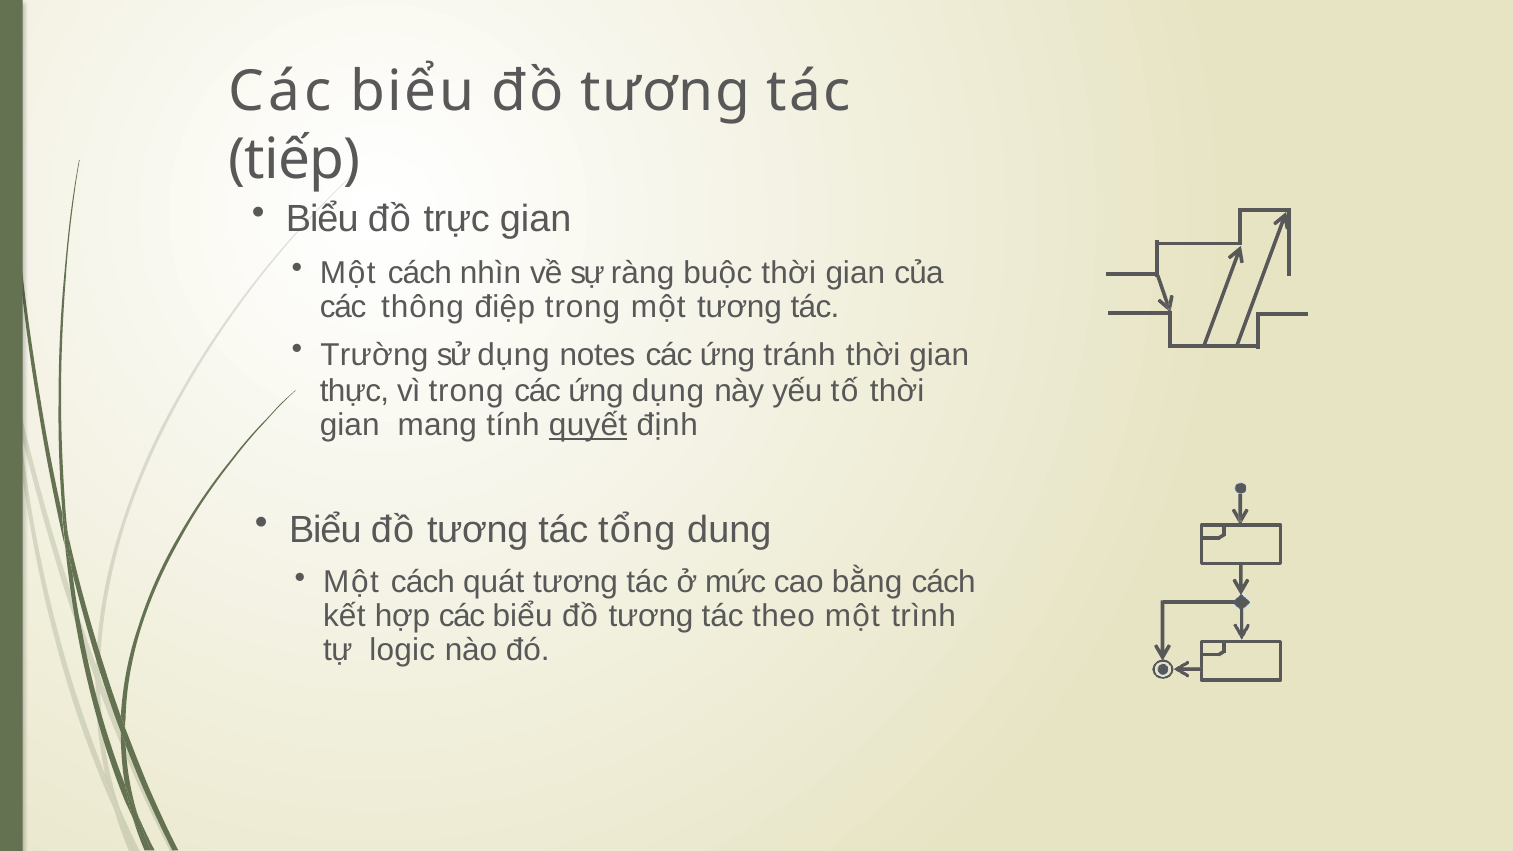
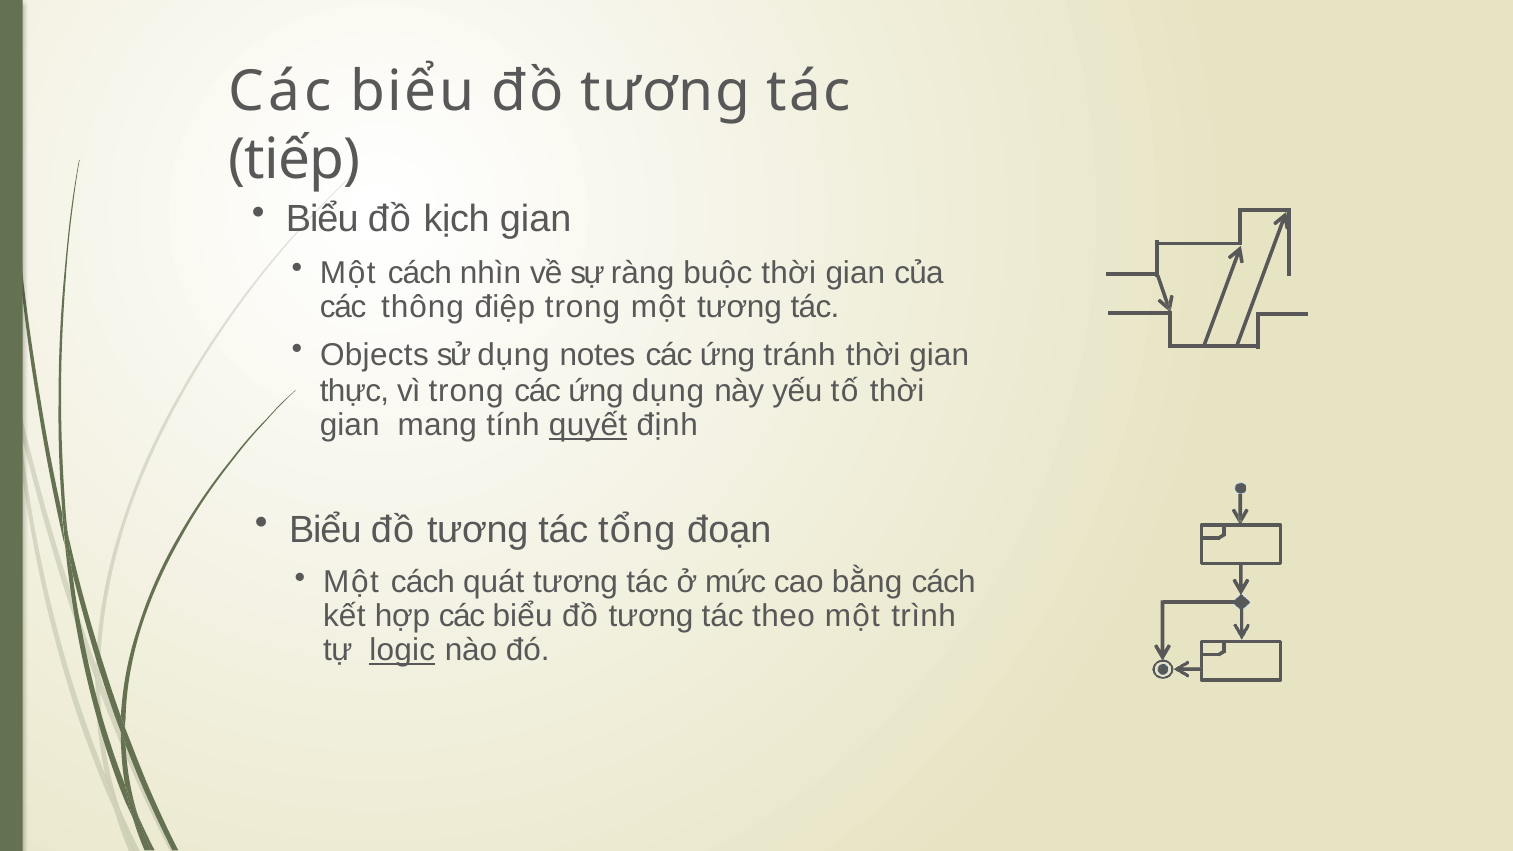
trực: trực -> kịch
Trường: Trường -> Objects
dung: dung -> đoạn
logic underline: none -> present
